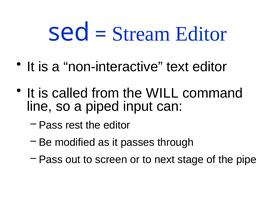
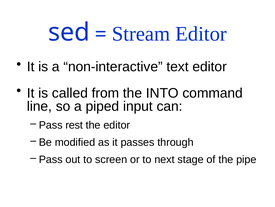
WILL: WILL -> INTO
